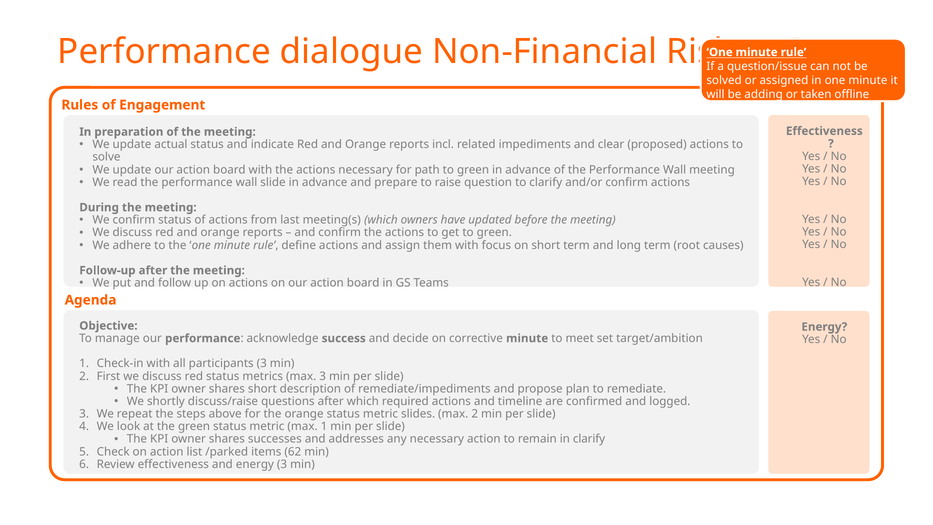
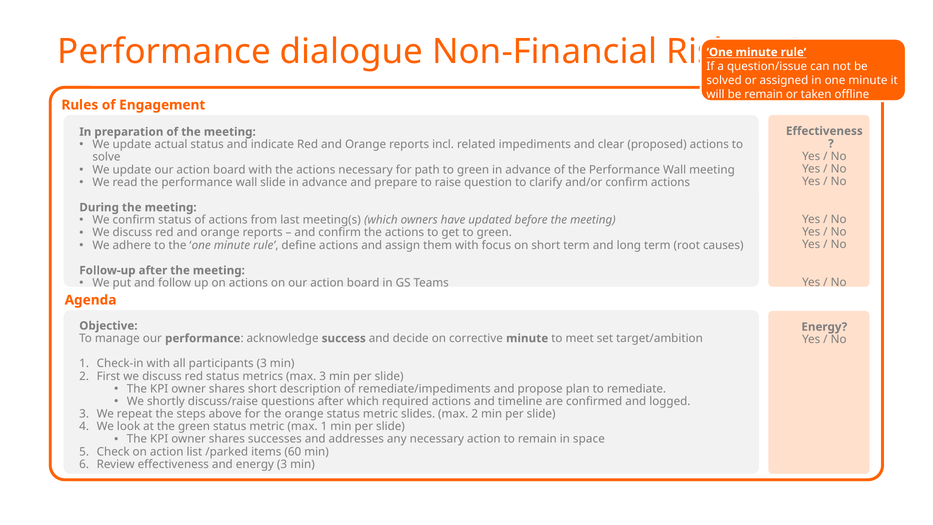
be adding: adding -> remain
in clarify: clarify -> space
62: 62 -> 60
